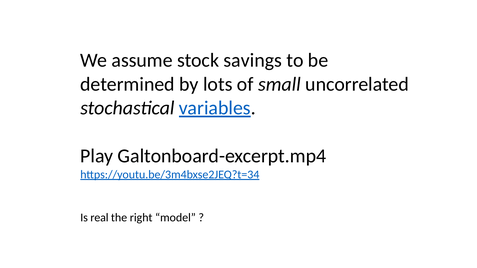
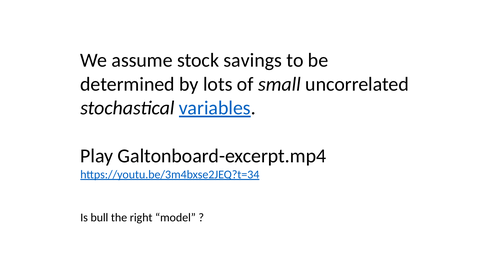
real: real -> bull
